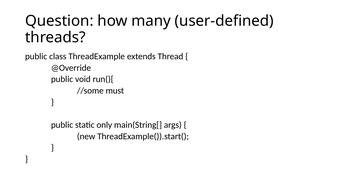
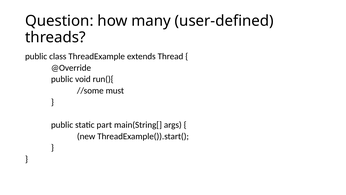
only: only -> part
